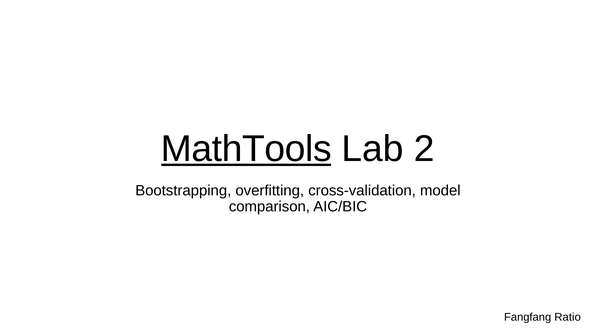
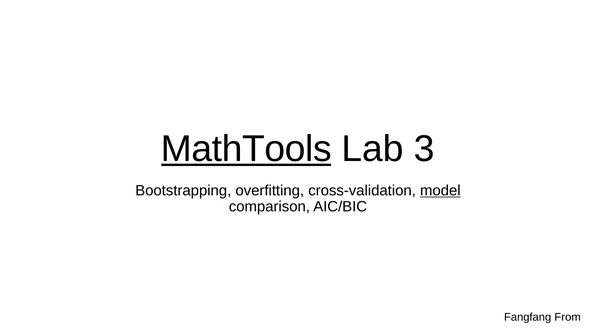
2: 2 -> 3
model underline: none -> present
Ratio: Ratio -> From
